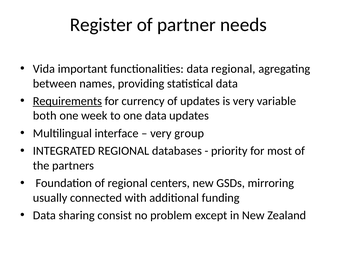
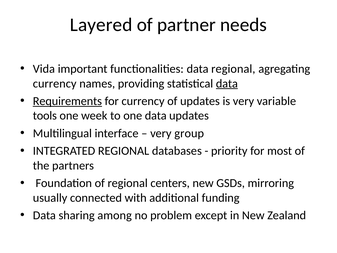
Register: Register -> Layered
between at (55, 83): between -> currency
data at (227, 83) underline: none -> present
both: both -> tools
consist: consist -> among
